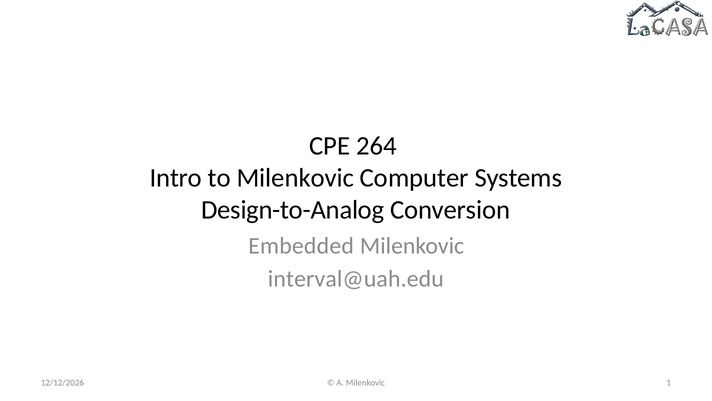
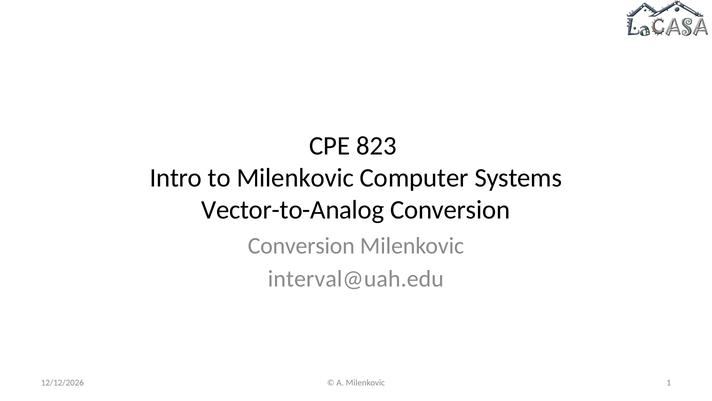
264: 264 -> 823
Design-to-Analog: Design-to-Analog -> Vector-to-Analog
Embedded at (301, 246): Embedded -> Conversion
